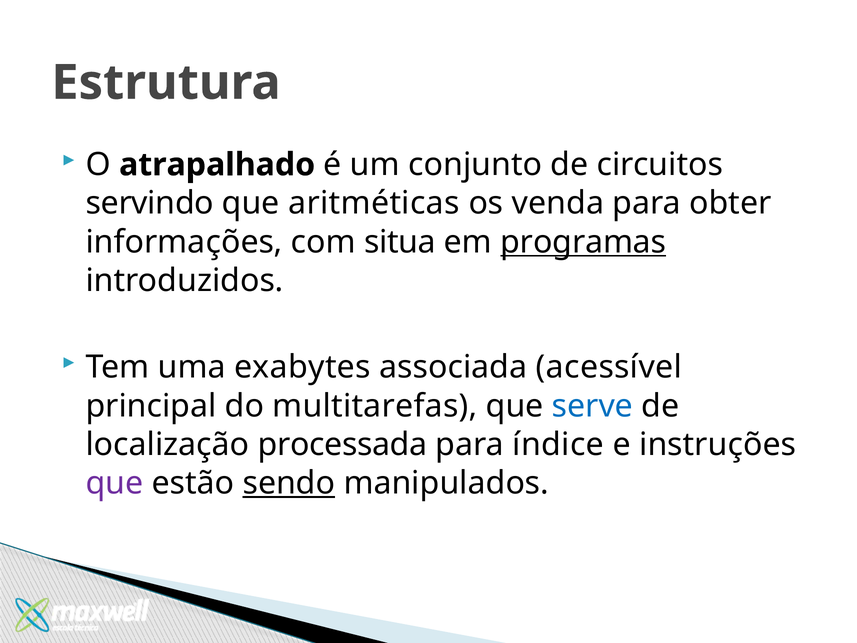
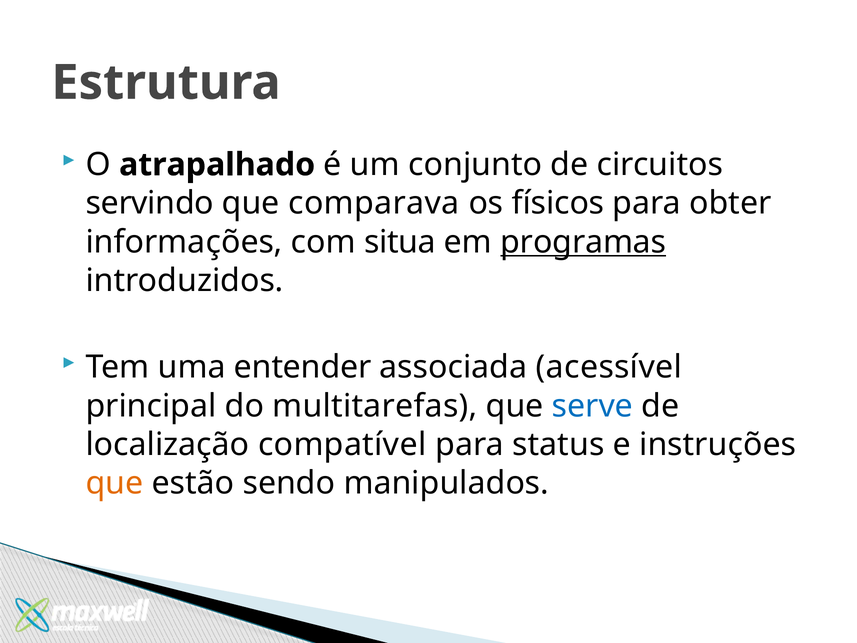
aritméticas: aritméticas -> comparava
venda: venda -> físicos
exabytes: exabytes -> entender
processada: processada -> compatível
índice: índice -> status
que at (115, 483) colour: purple -> orange
sendo underline: present -> none
